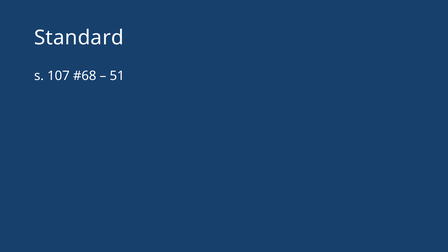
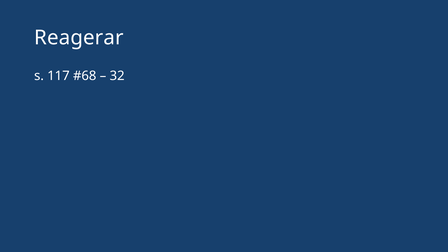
Standard: Standard -> Reagerar
107: 107 -> 117
51: 51 -> 32
